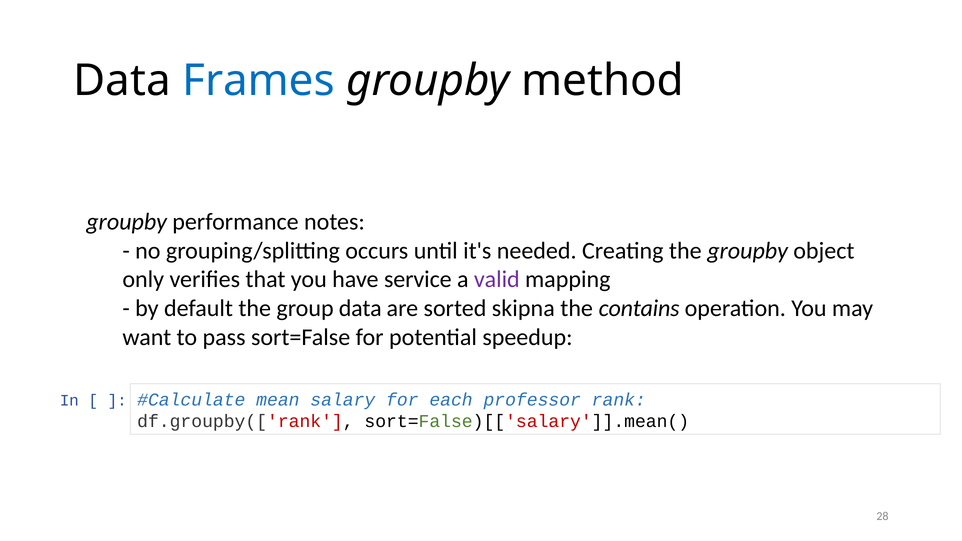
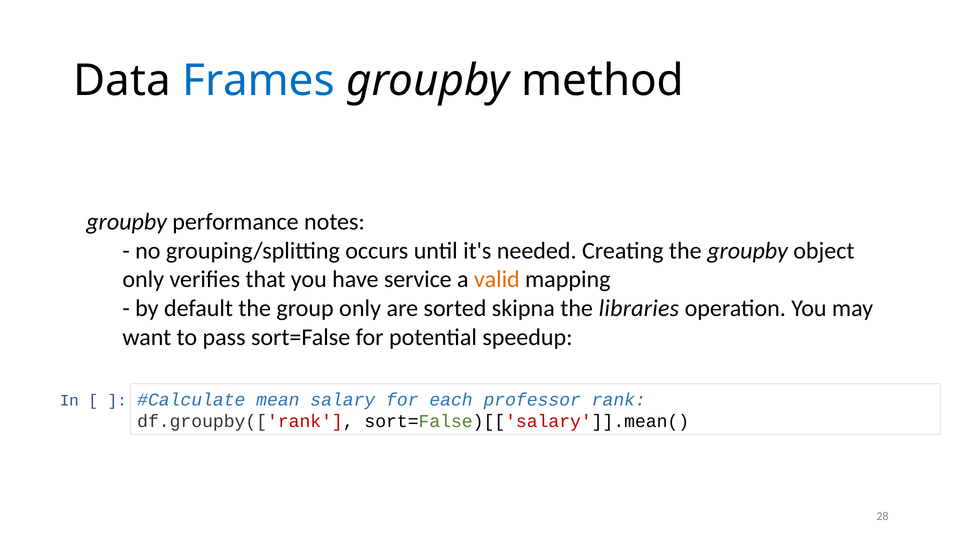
valid colour: purple -> orange
group data: data -> only
contains: contains -> libraries
